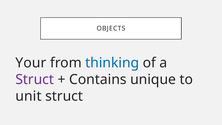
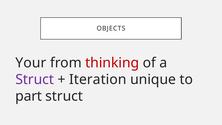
thinking colour: blue -> red
Contains: Contains -> Iteration
unit: unit -> part
